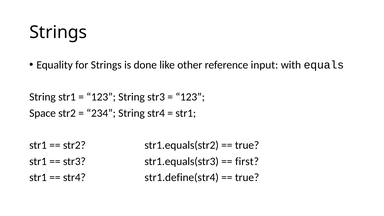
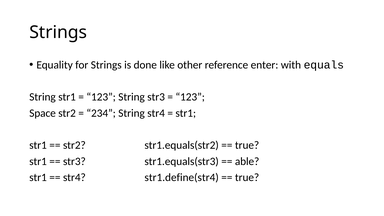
input: input -> enter
first: first -> able
